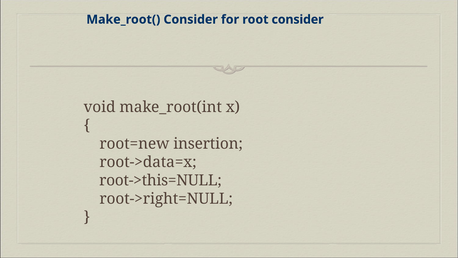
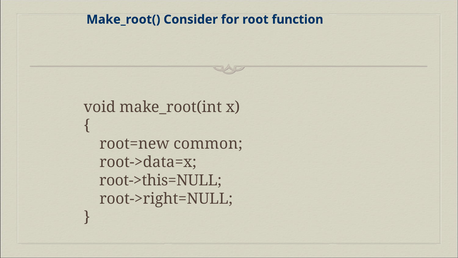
root consider: consider -> function
insertion: insertion -> common
